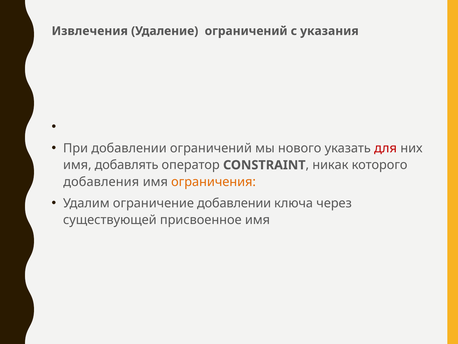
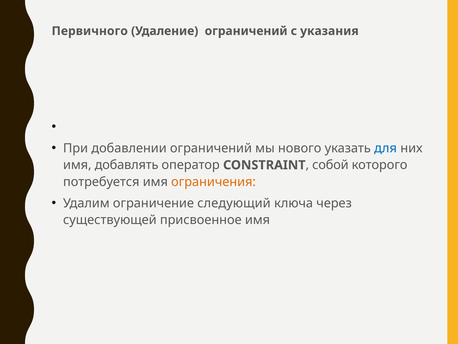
Извлечения: Извлечения -> Первичного
для colour: red -> blue
никак: никак -> собой
добавления: добавления -> потребуется
ограничение добавлении: добавлении -> следующий
